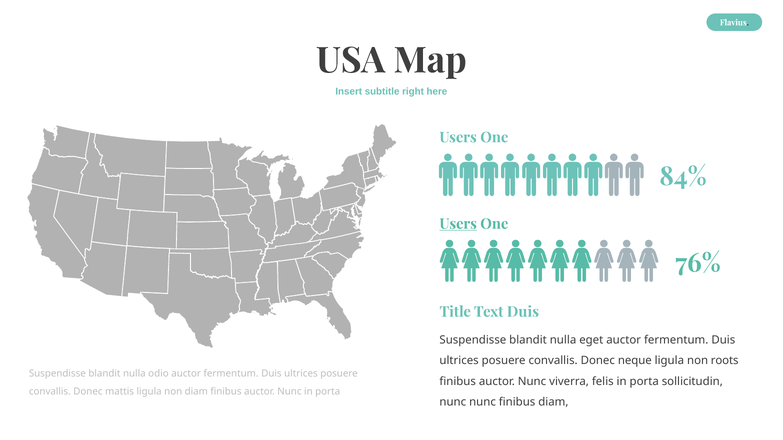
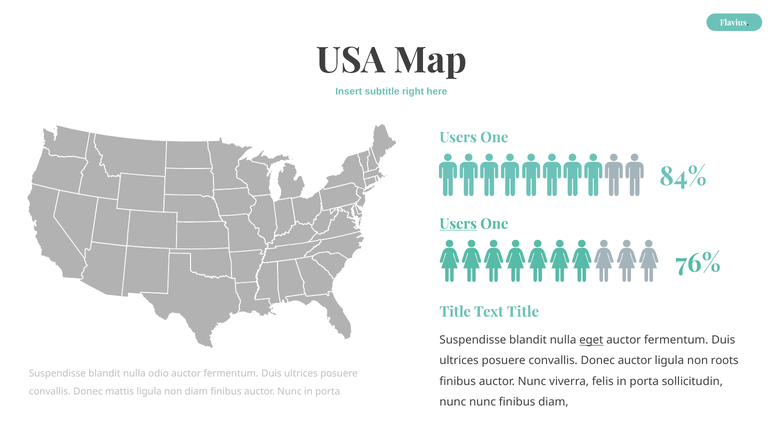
Text Duis: Duis -> Title
eget underline: none -> present
Donec neque: neque -> auctor
